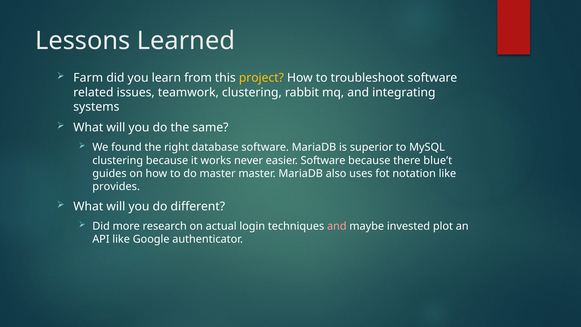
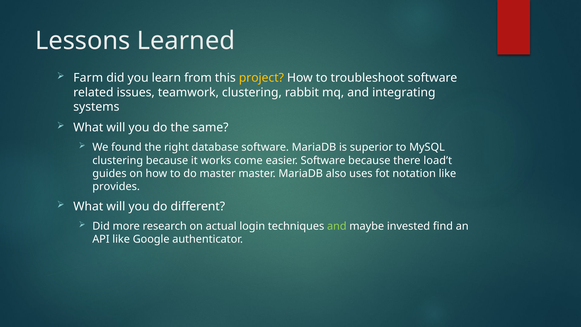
never: never -> come
blue’t: blue’t -> load’t
and at (337, 226) colour: pink -> light green
plot: plot -> find
